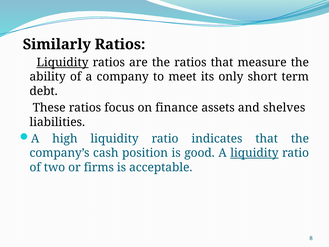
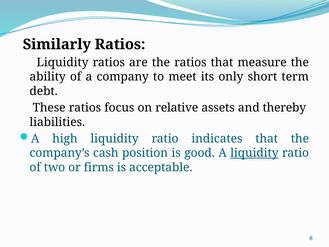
Liquidity at (62, 62) underline: present -> none
finance: finance -> relative
shelves: shelves -> thereby
